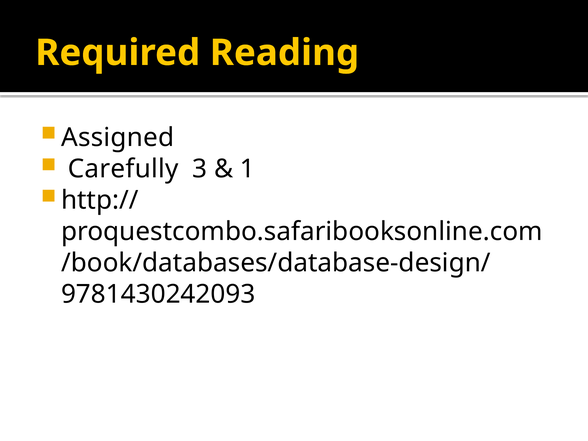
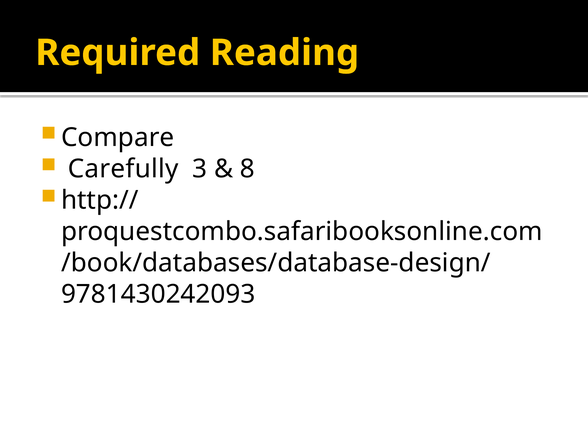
Assigned: Assigned -> Compare
1: 1 -> 8
